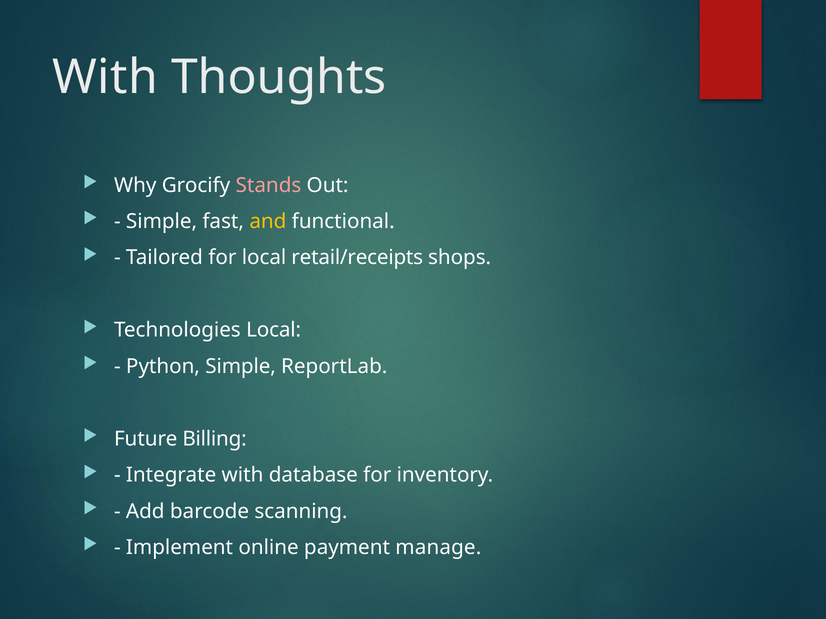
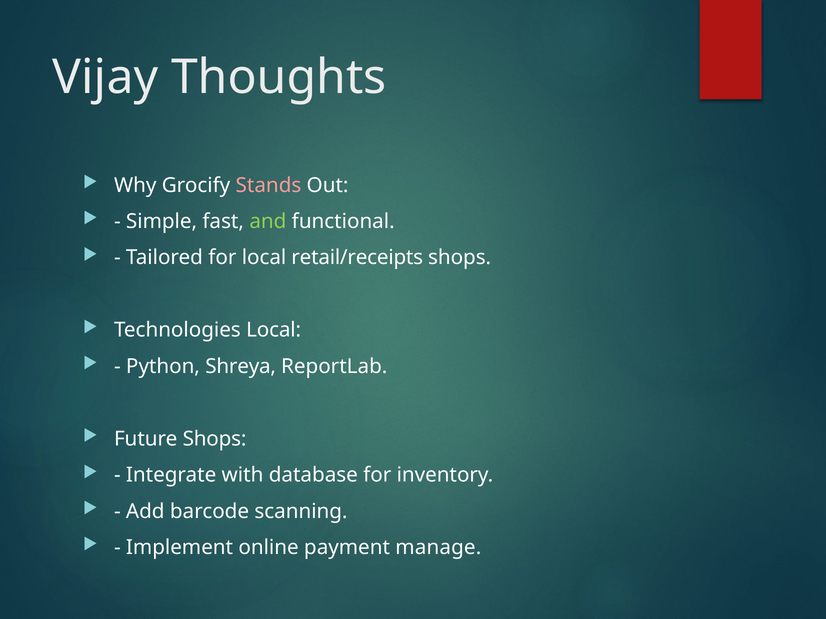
With at (105, 77): With -> Vijay
and colour: yellow -> light green
Python Simple: Simple -> Shreya
Future Billing: Billing -> Shops
